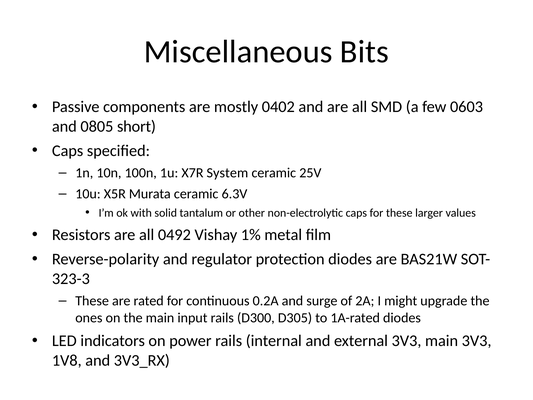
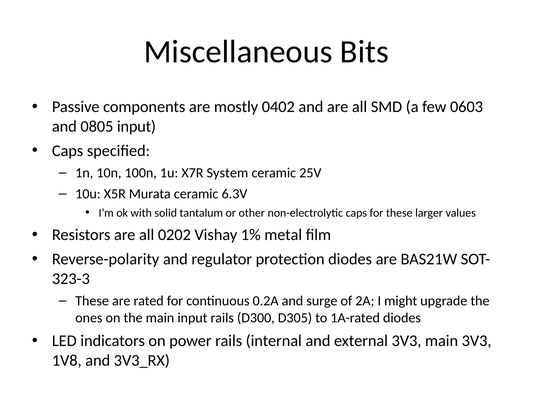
0805 short: short -> input
0492: 0492 -> 0202
